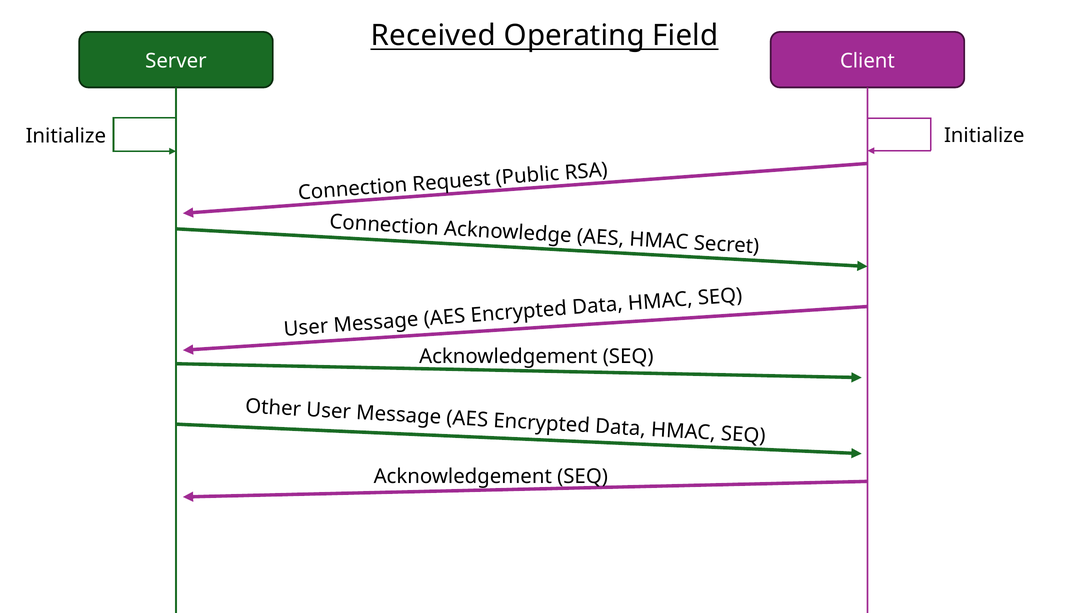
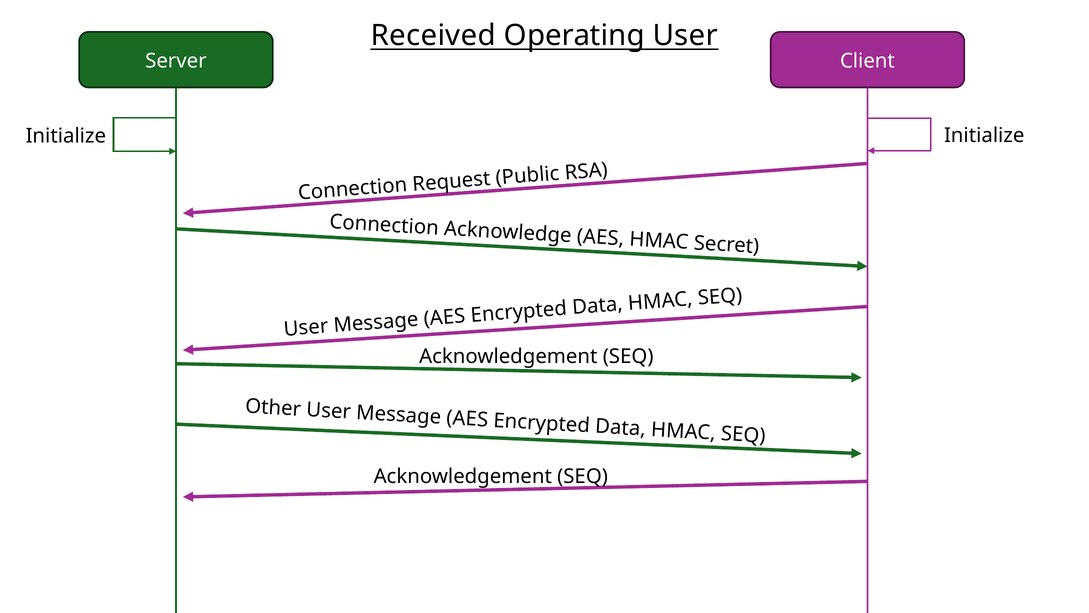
Operating Field: Field -> User
